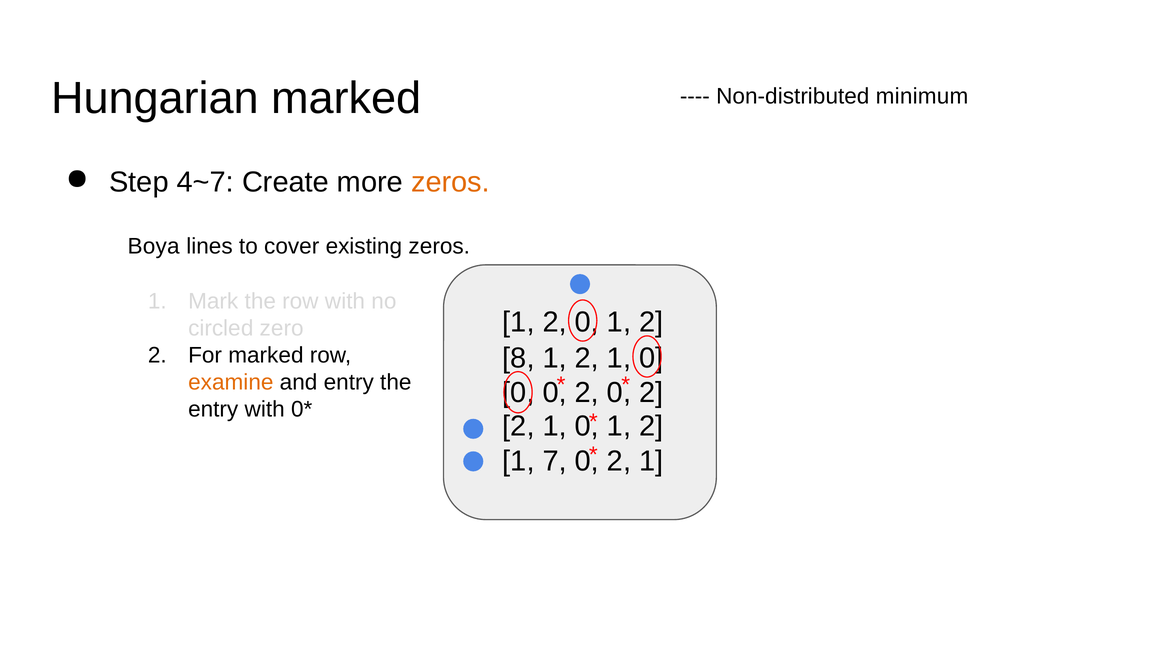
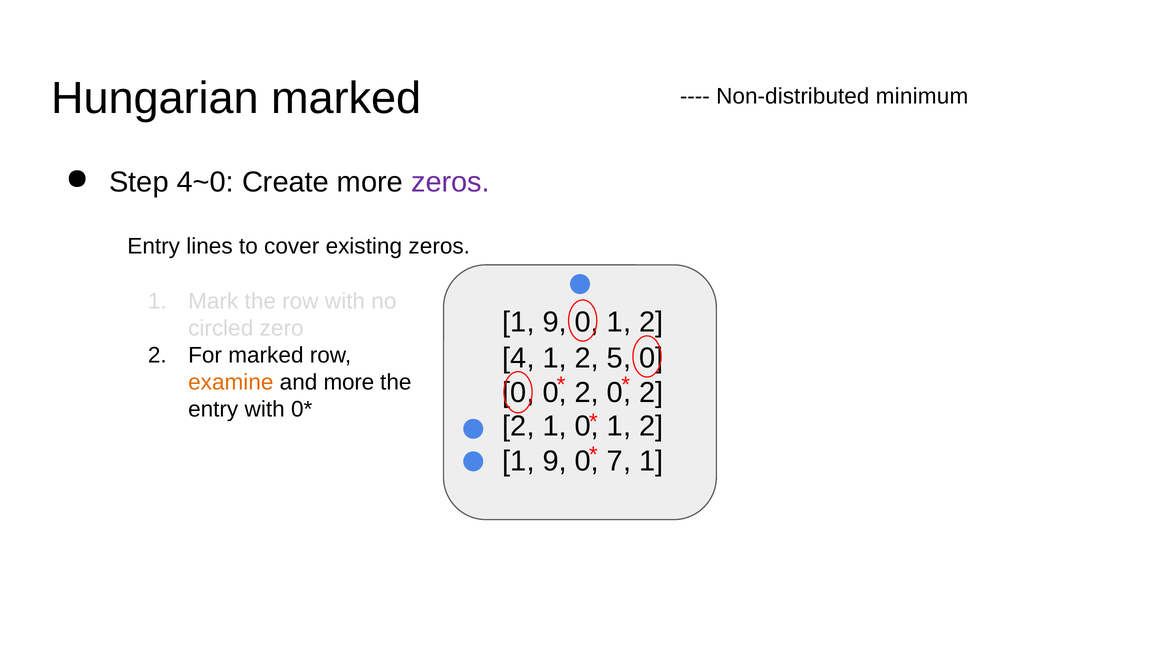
4~7: 4~7 -> 4~0
zeros at (450, 182) colour: orange -> purple
Boya at (154, 246): Boya -> Entry
2 at (555, 322): 2 -> 9
8: 8 -> 4
1 at (619, 358): 1 -> 5
and entry: entry -> more
7 at (555, 461): 7 -> 9
2 at (619, 461): 2 -> 7
